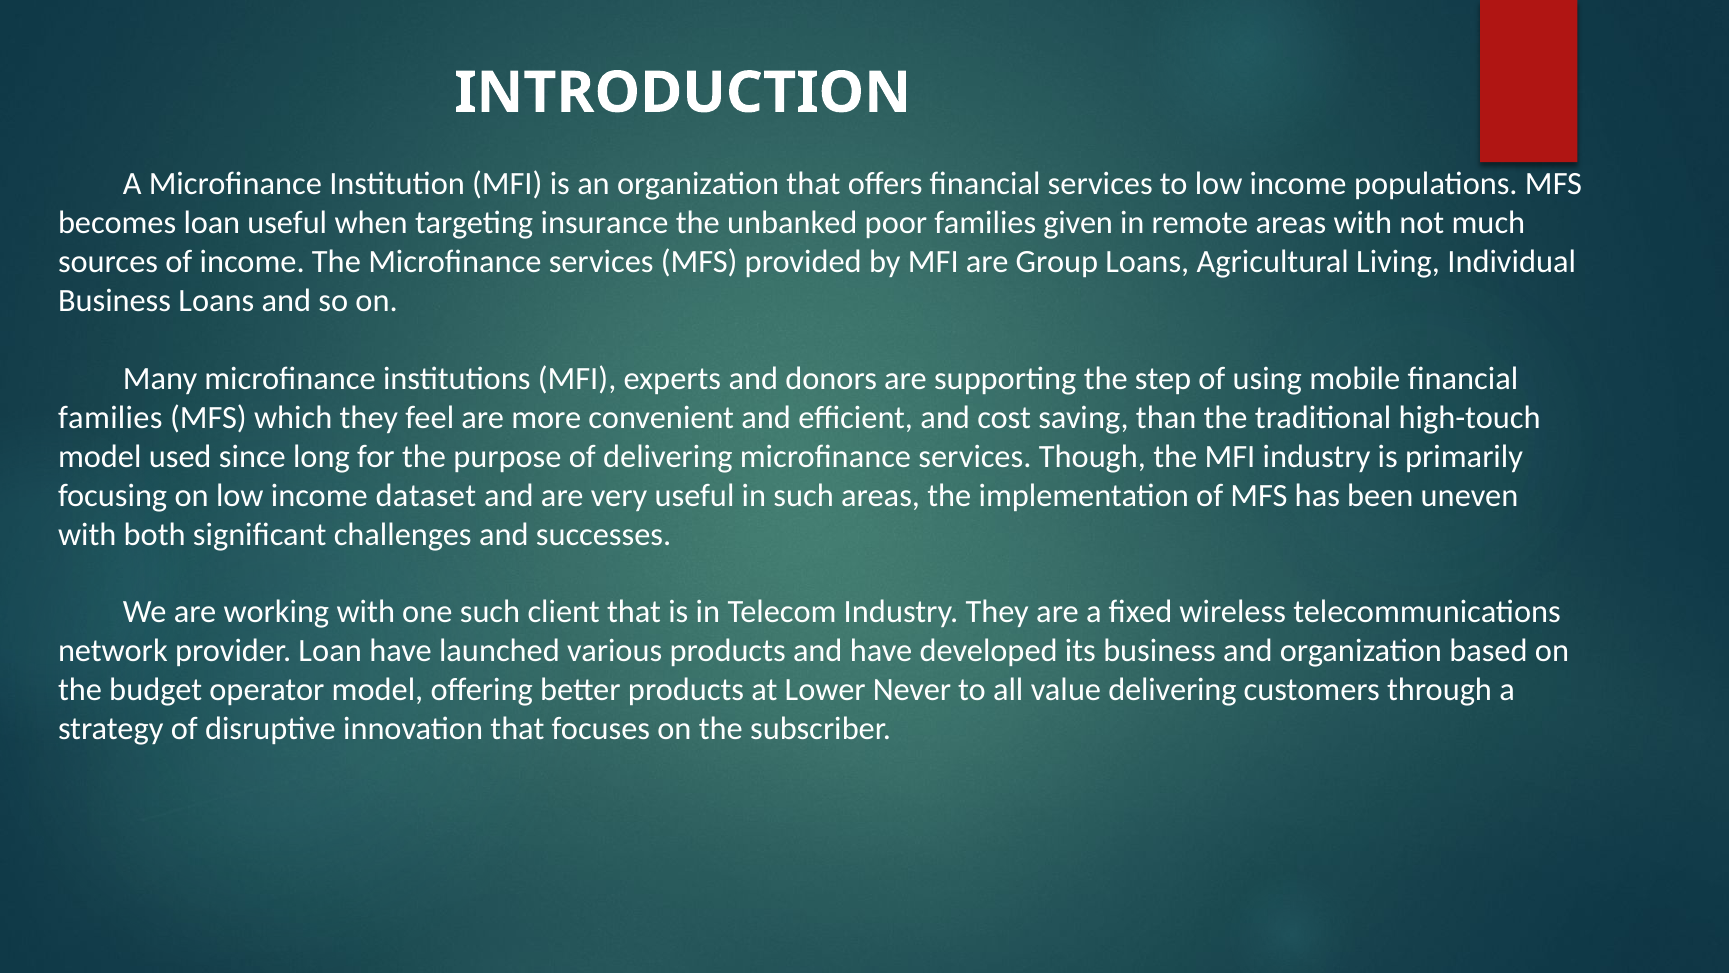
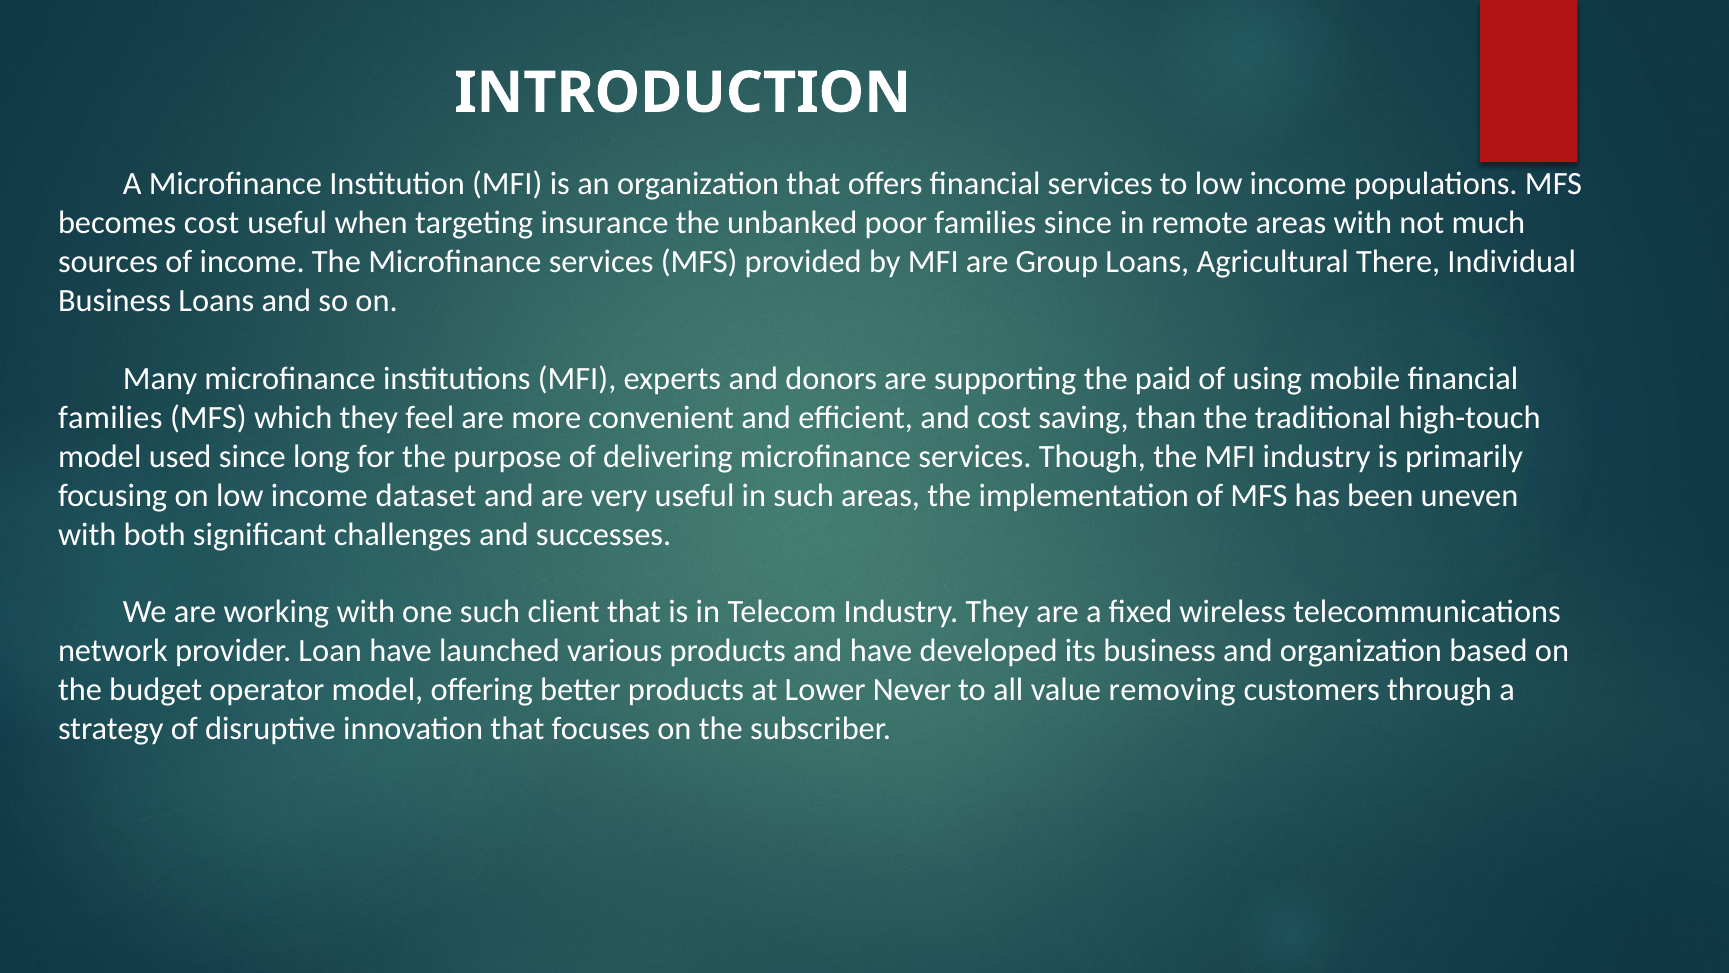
becomes loan: loan -> cost
families given: given -> since
Living: Living -> There
step: step -> paid
value delivering: delivering -> removing
